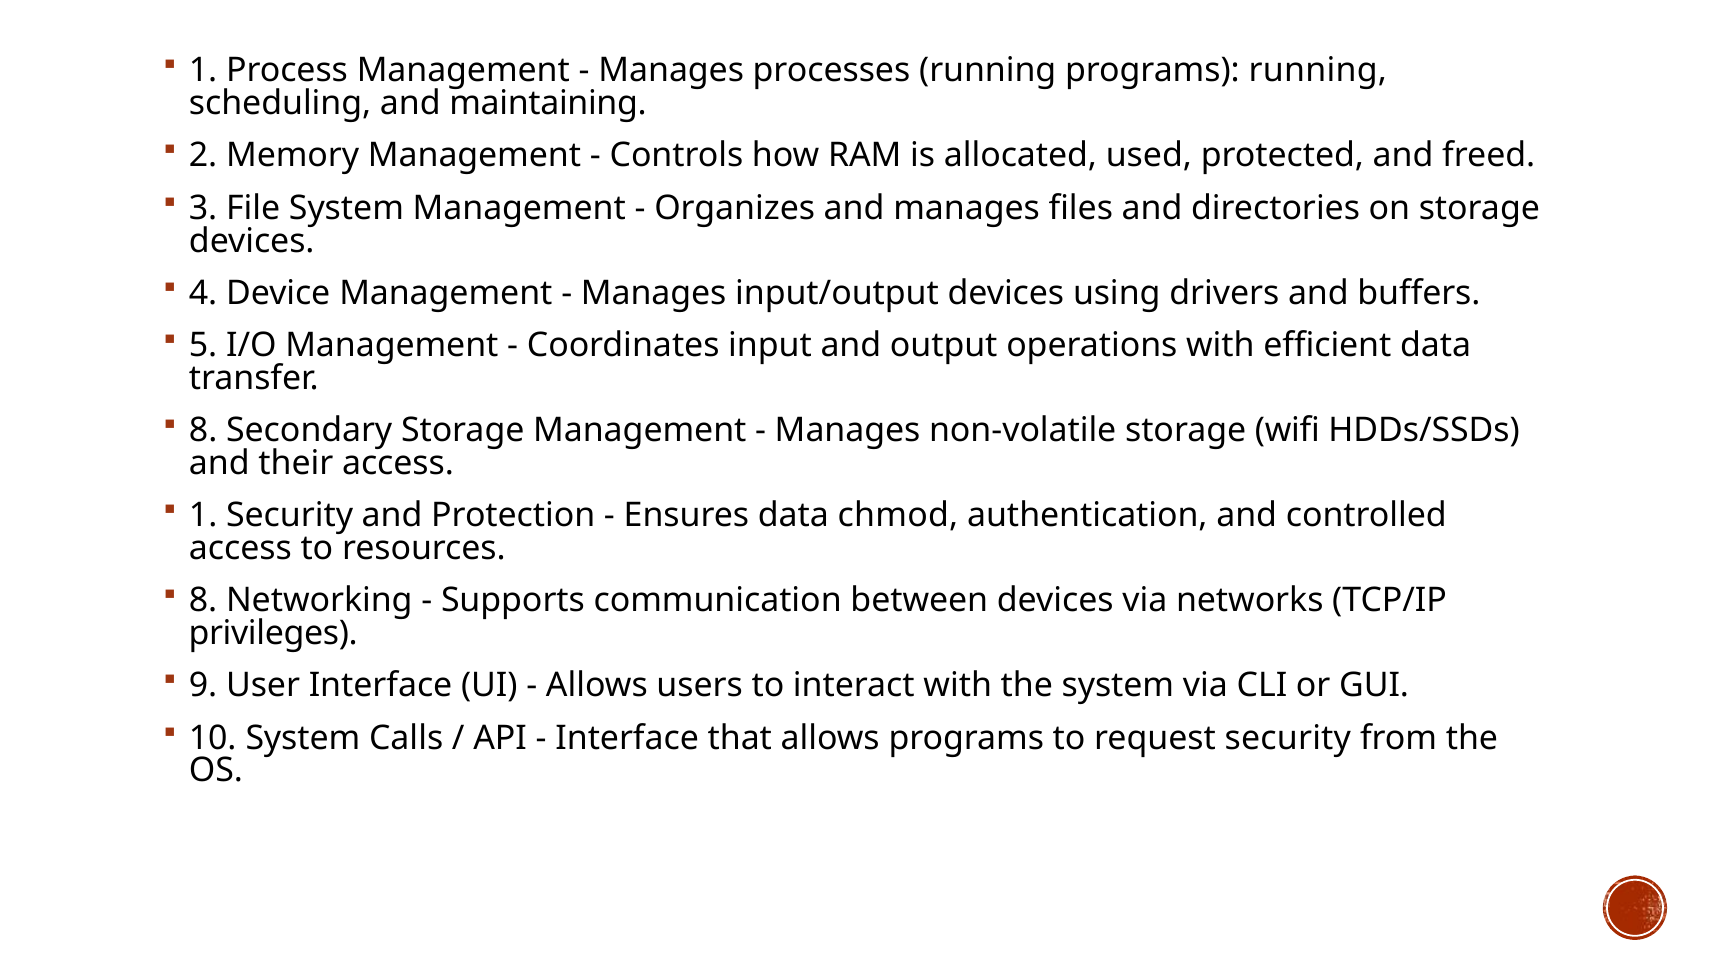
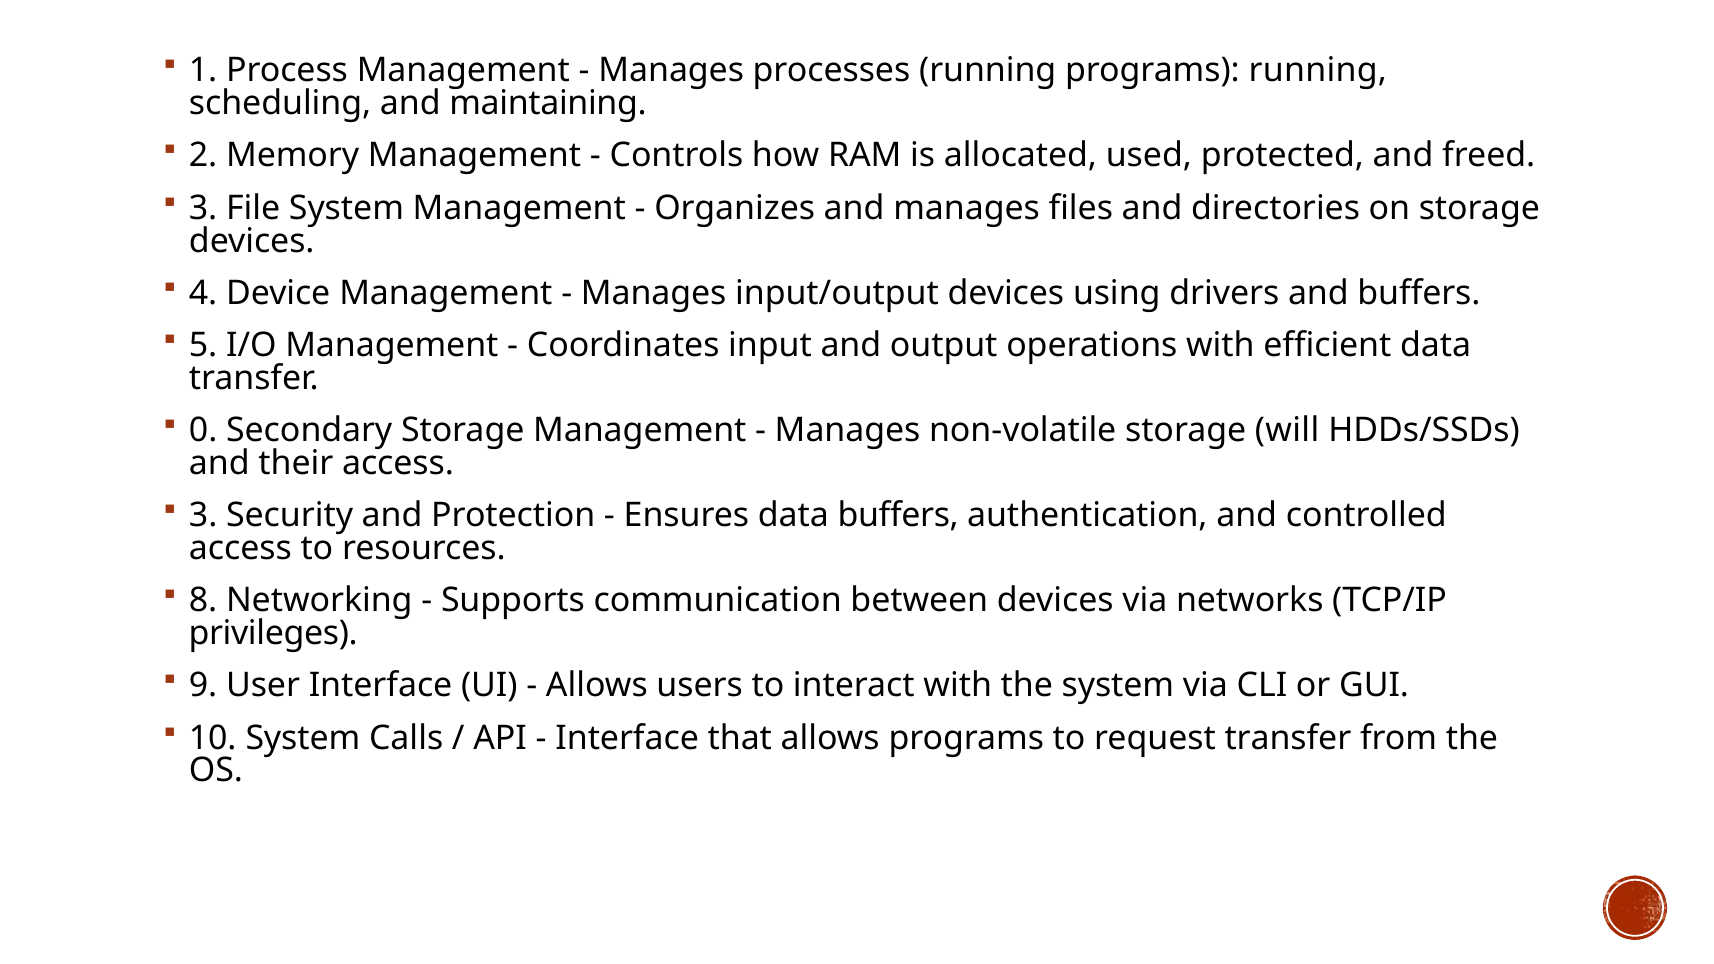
8 at (203, 430): 8 -> 0
wifi: wifi -> will
1 at (203, 516): 1 -> 3
data chmod: chmod -> buffers
request security: security -> transfer
